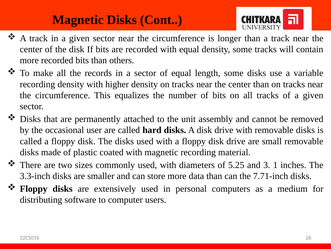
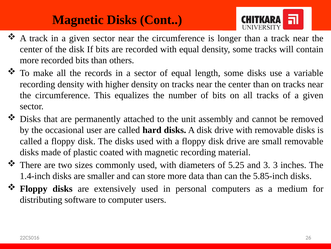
3 1: 1 -> 3
3.3-inch: 3.3-inch -> 1.4-inch
7.71-inch: 7.71-inch -> 5.85-inch
